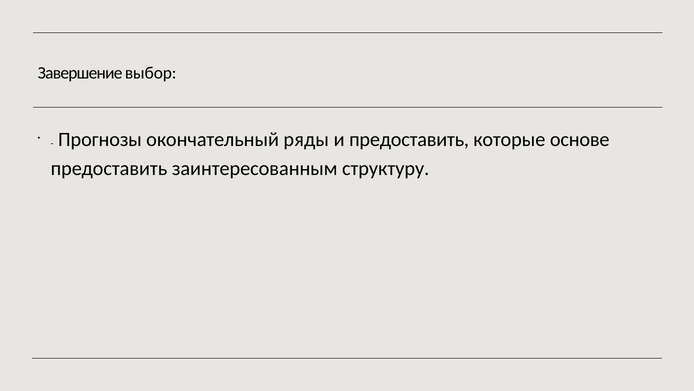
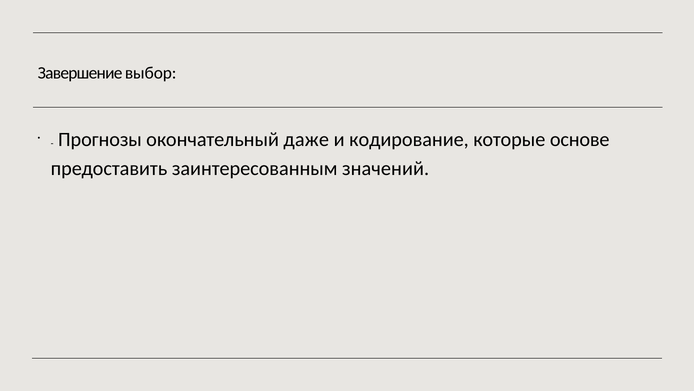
ряды: ряды -> даже
и предоставить: предоставить -> кодирование
структуру: структуру -> значений
